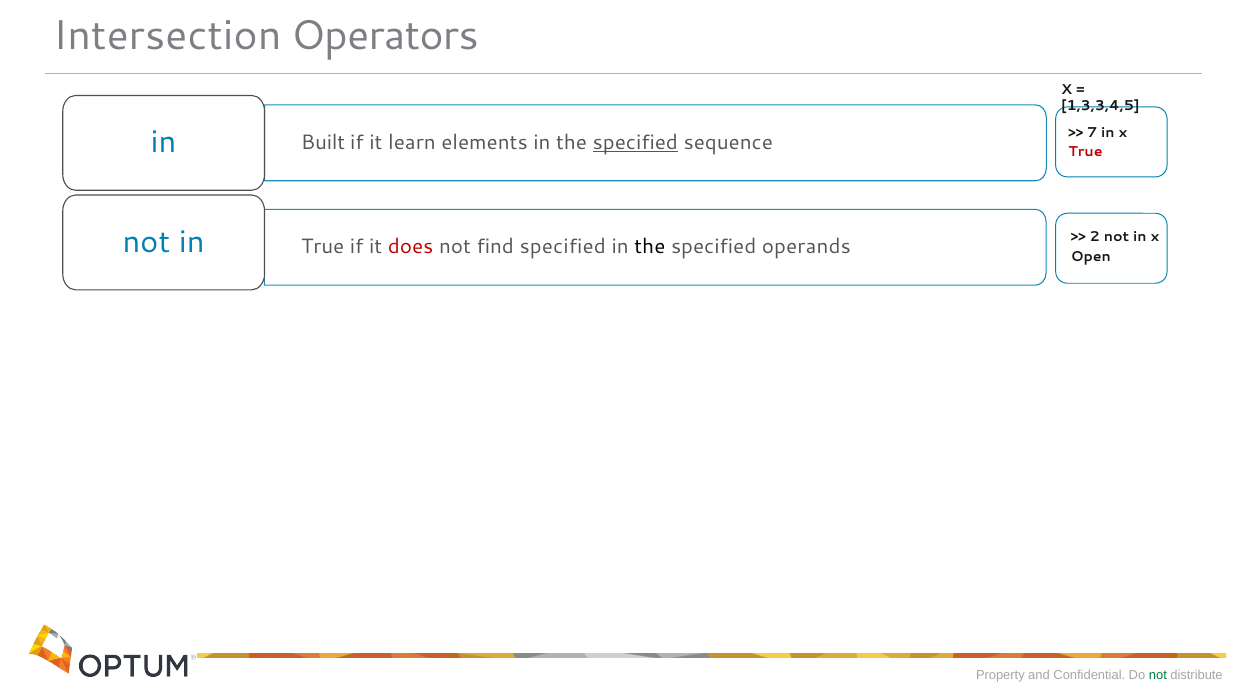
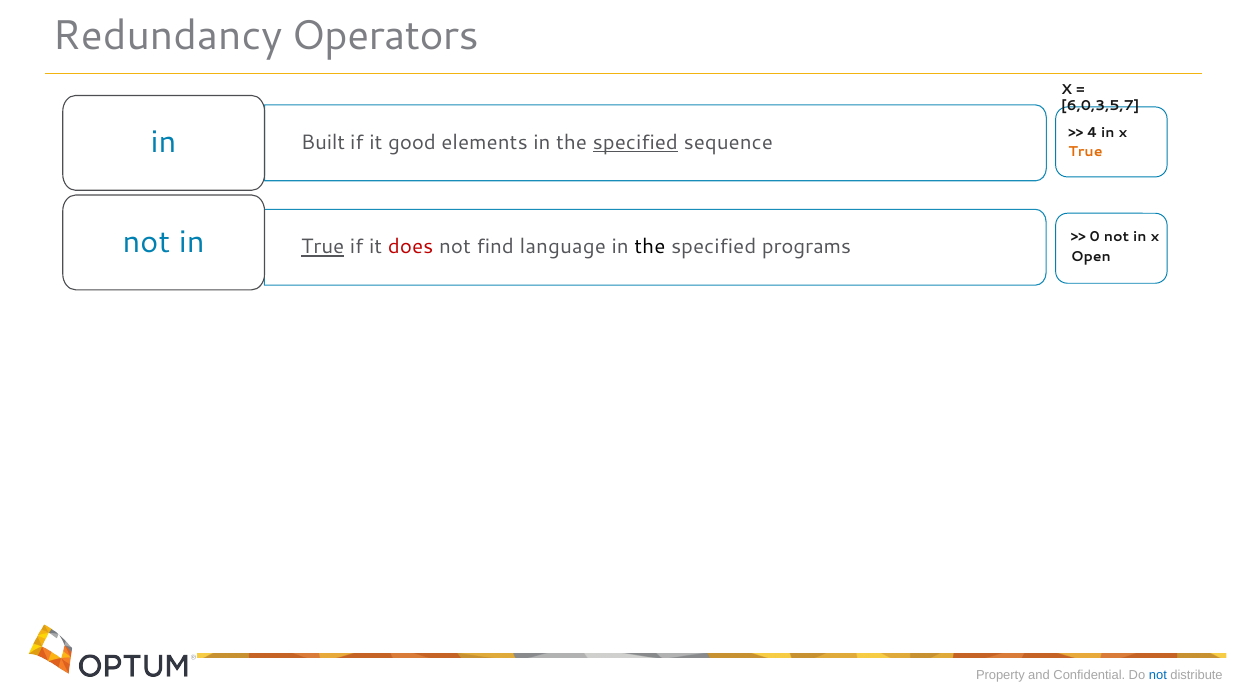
Intersection: Intersection -> Redundancy
1,3,3,4,5: 1,3,3,4,5 -> 6,0,3,5,7
7: 7 -> 4
learn: learn -> good
True at (1085, 152) colour: red -> orange
2: 2 -> 0
True at (323, 247) underline: none -> present
find specified: specified -> language
operands: operands -> programs
not at (1158, 675) colour: green -> blue
